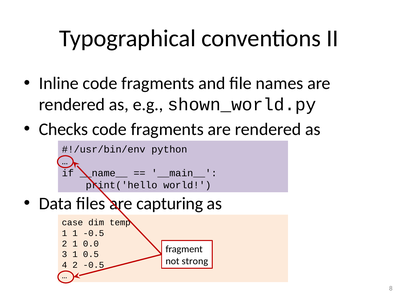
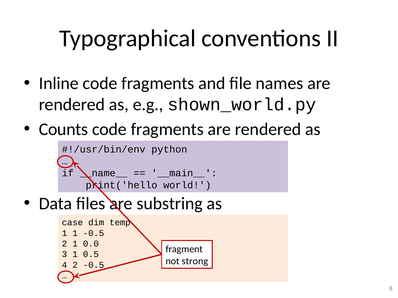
Checks: Checks -> Counts
capturing: capturing -> substring
